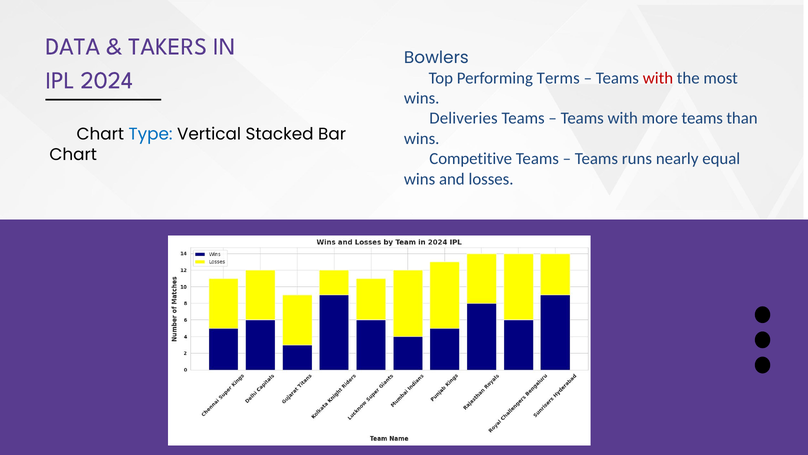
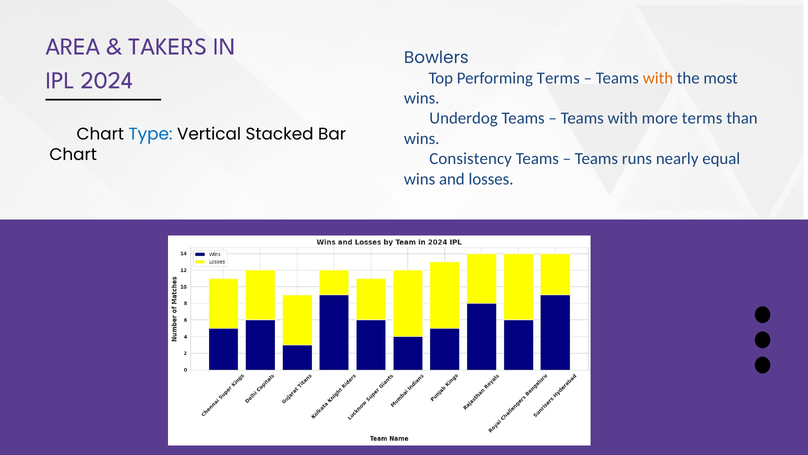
DATA: DATA -> AREA
with at (658, 78) colour: red -> orange
Deliveries: Deliveries -> Underdog
more teams: teams -> terms
Competitive: Competitive -> Consistency
